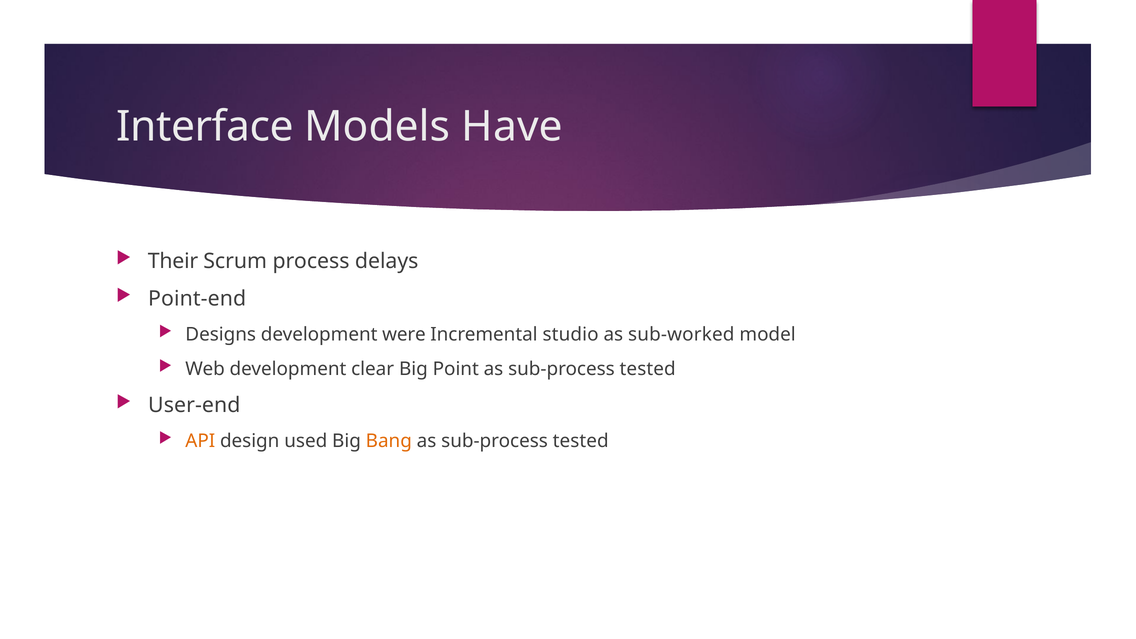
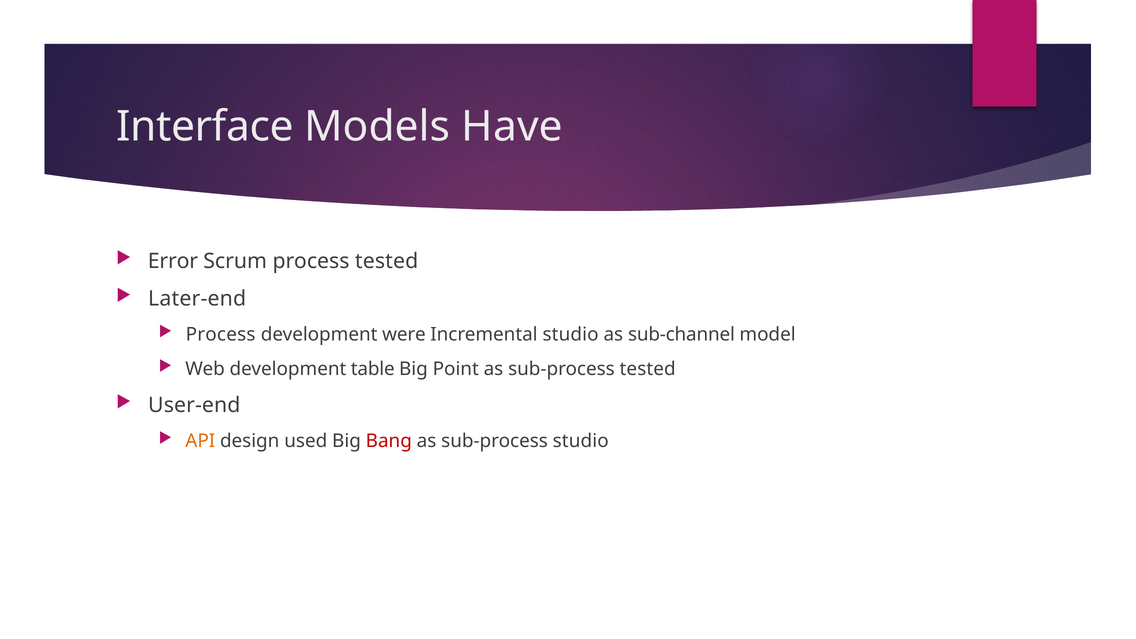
Their: Their -> Error
process delays: delays -> tested
Point-end: Point-end -> Later-end
Designs at (221, 334): Designs -> Process
sub-worked: sub-worked -> sub-channel
clear: clear -> table
Bang colour: orange -> red
tested at (581, 441): tested -> studio
